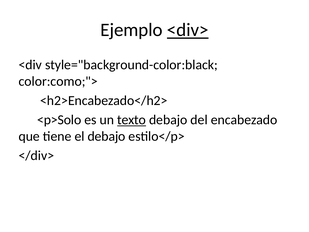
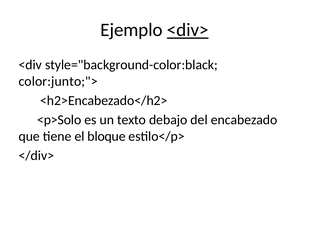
color:como;">: color:como;"> -> color:junto;">
texto underline: present -> none
el debajo: debajo -> bloque
